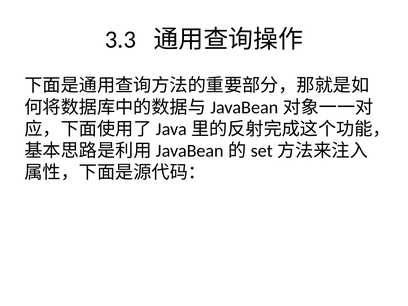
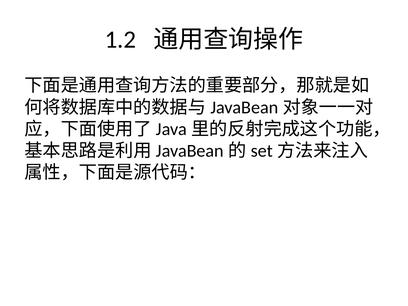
3.3: 3.3 -> 1.2
